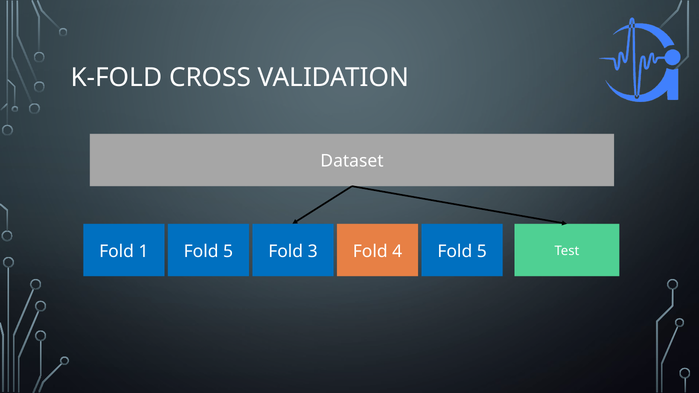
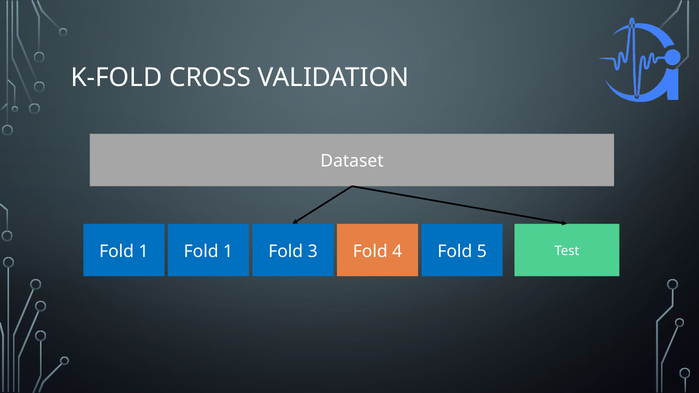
1 Fold 5: 5 -> 1
